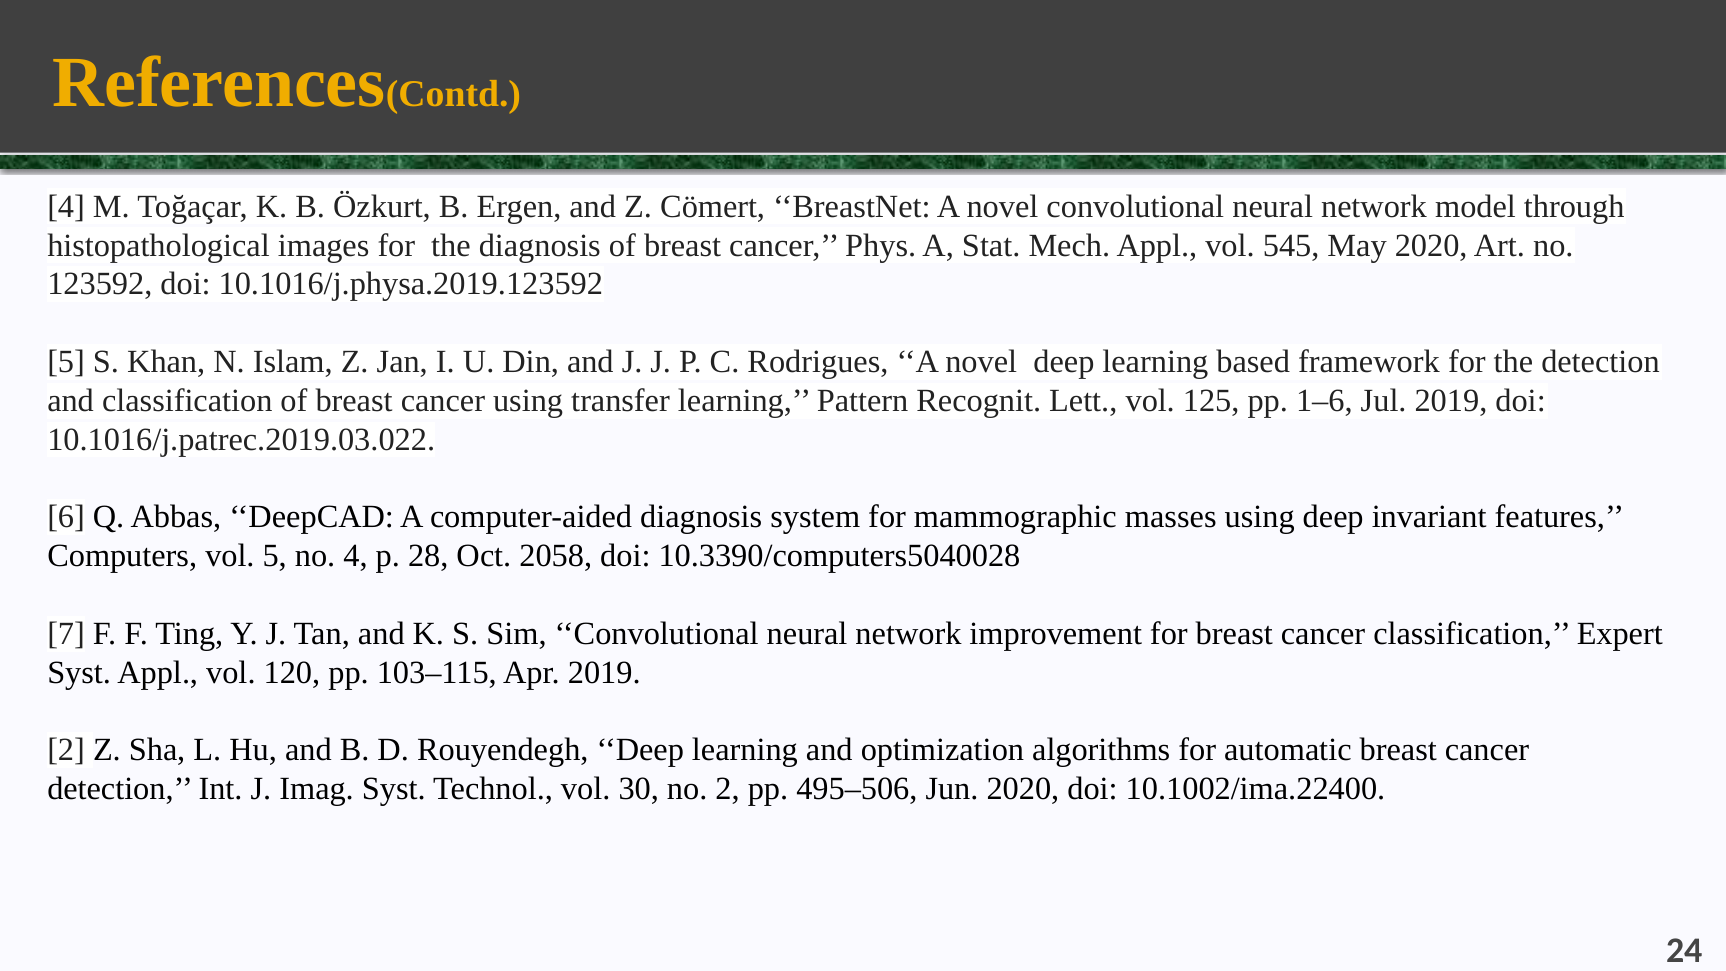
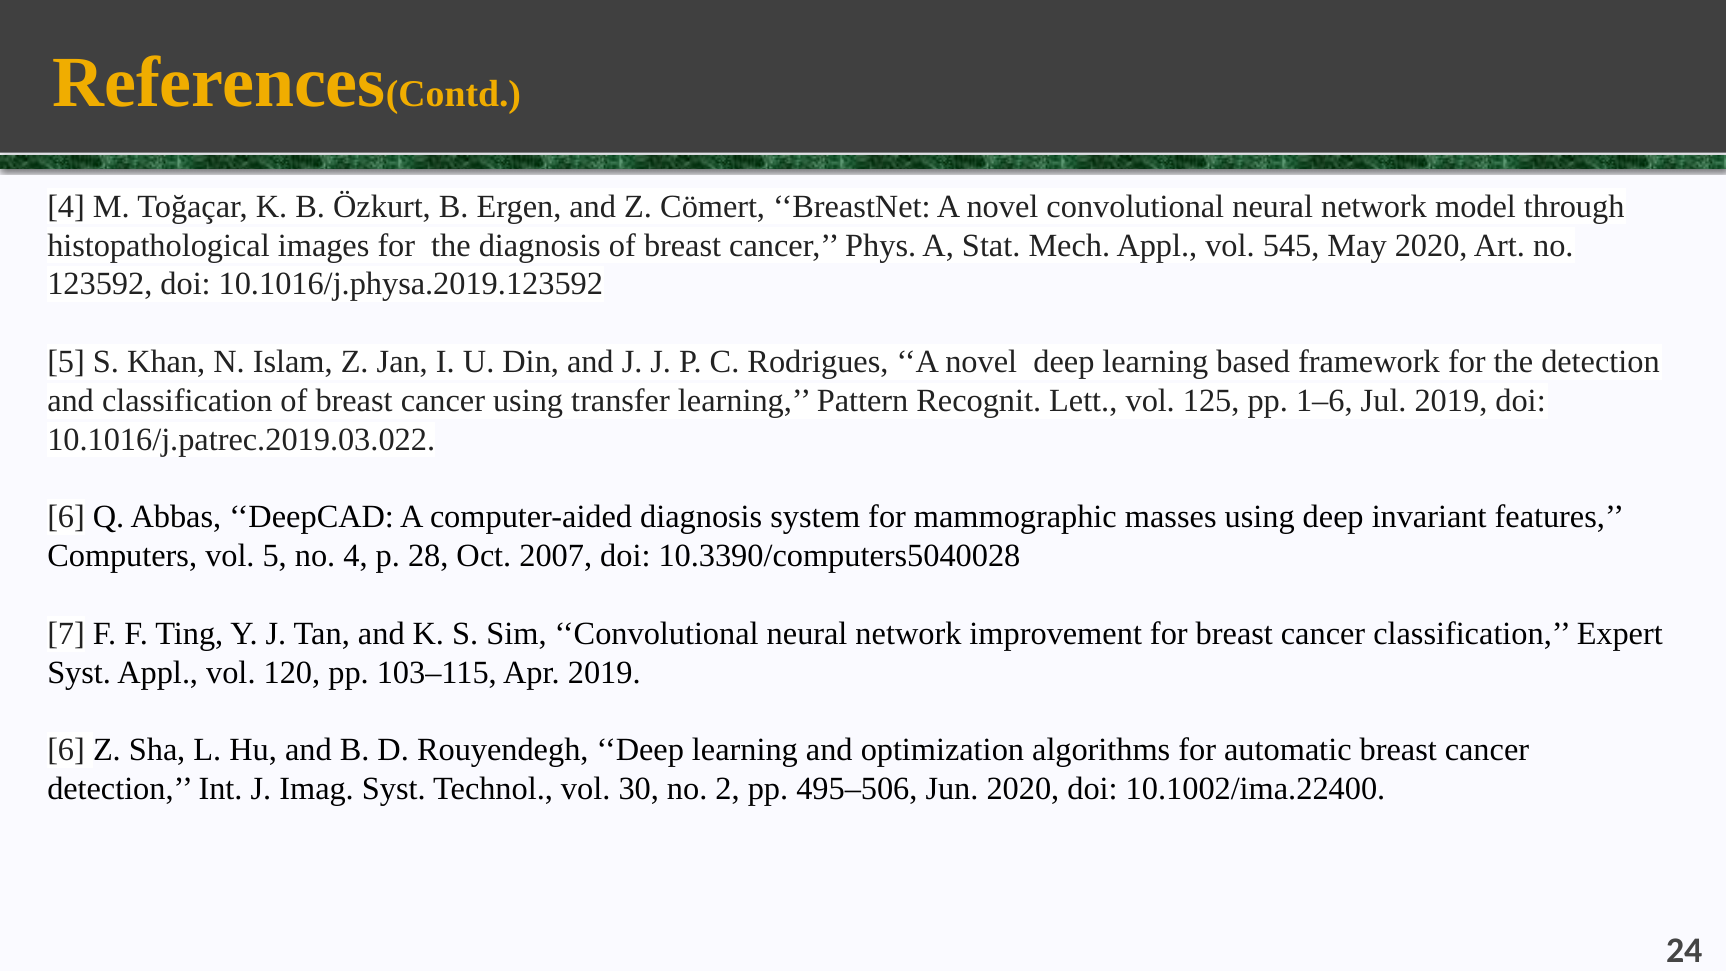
2058: 2058 -> 2007
2 at (66, 750): 2 -> 6
